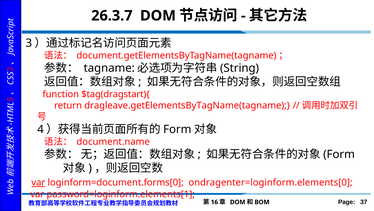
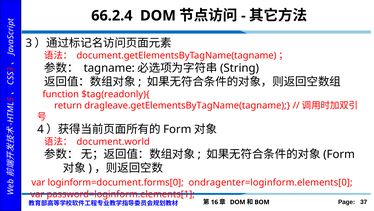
26.3.7: 26.3.7 -> 66.2.4
$tag(dragstart){: $tag(dragstart){ -> $tag(readonly){
document.name: document.name -> document.world
var at (38, 182) underline: present -> none
